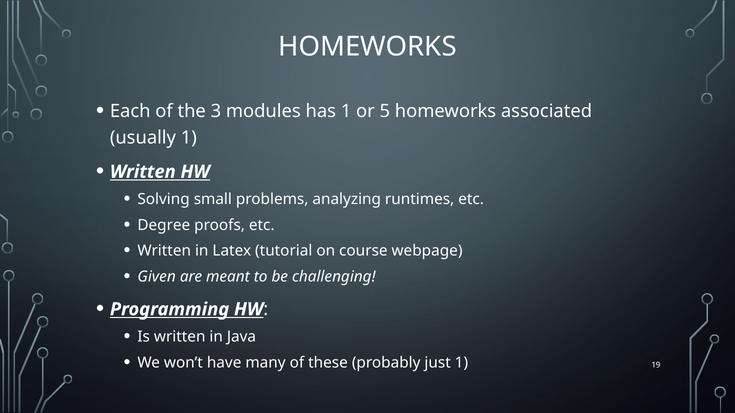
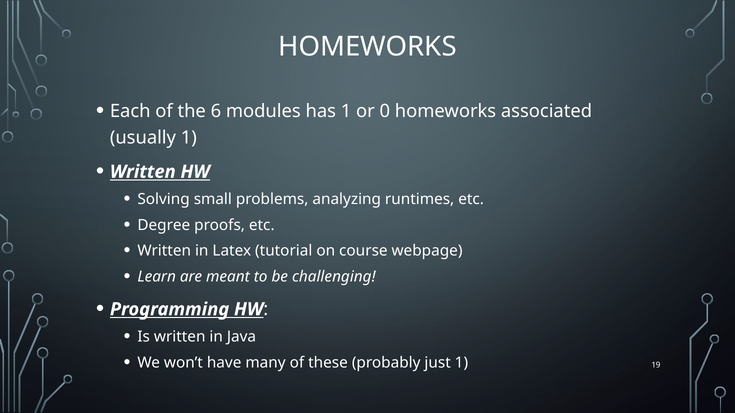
3: 3 -> 6
5: 5 -> 0
Given: Given -> Learn
